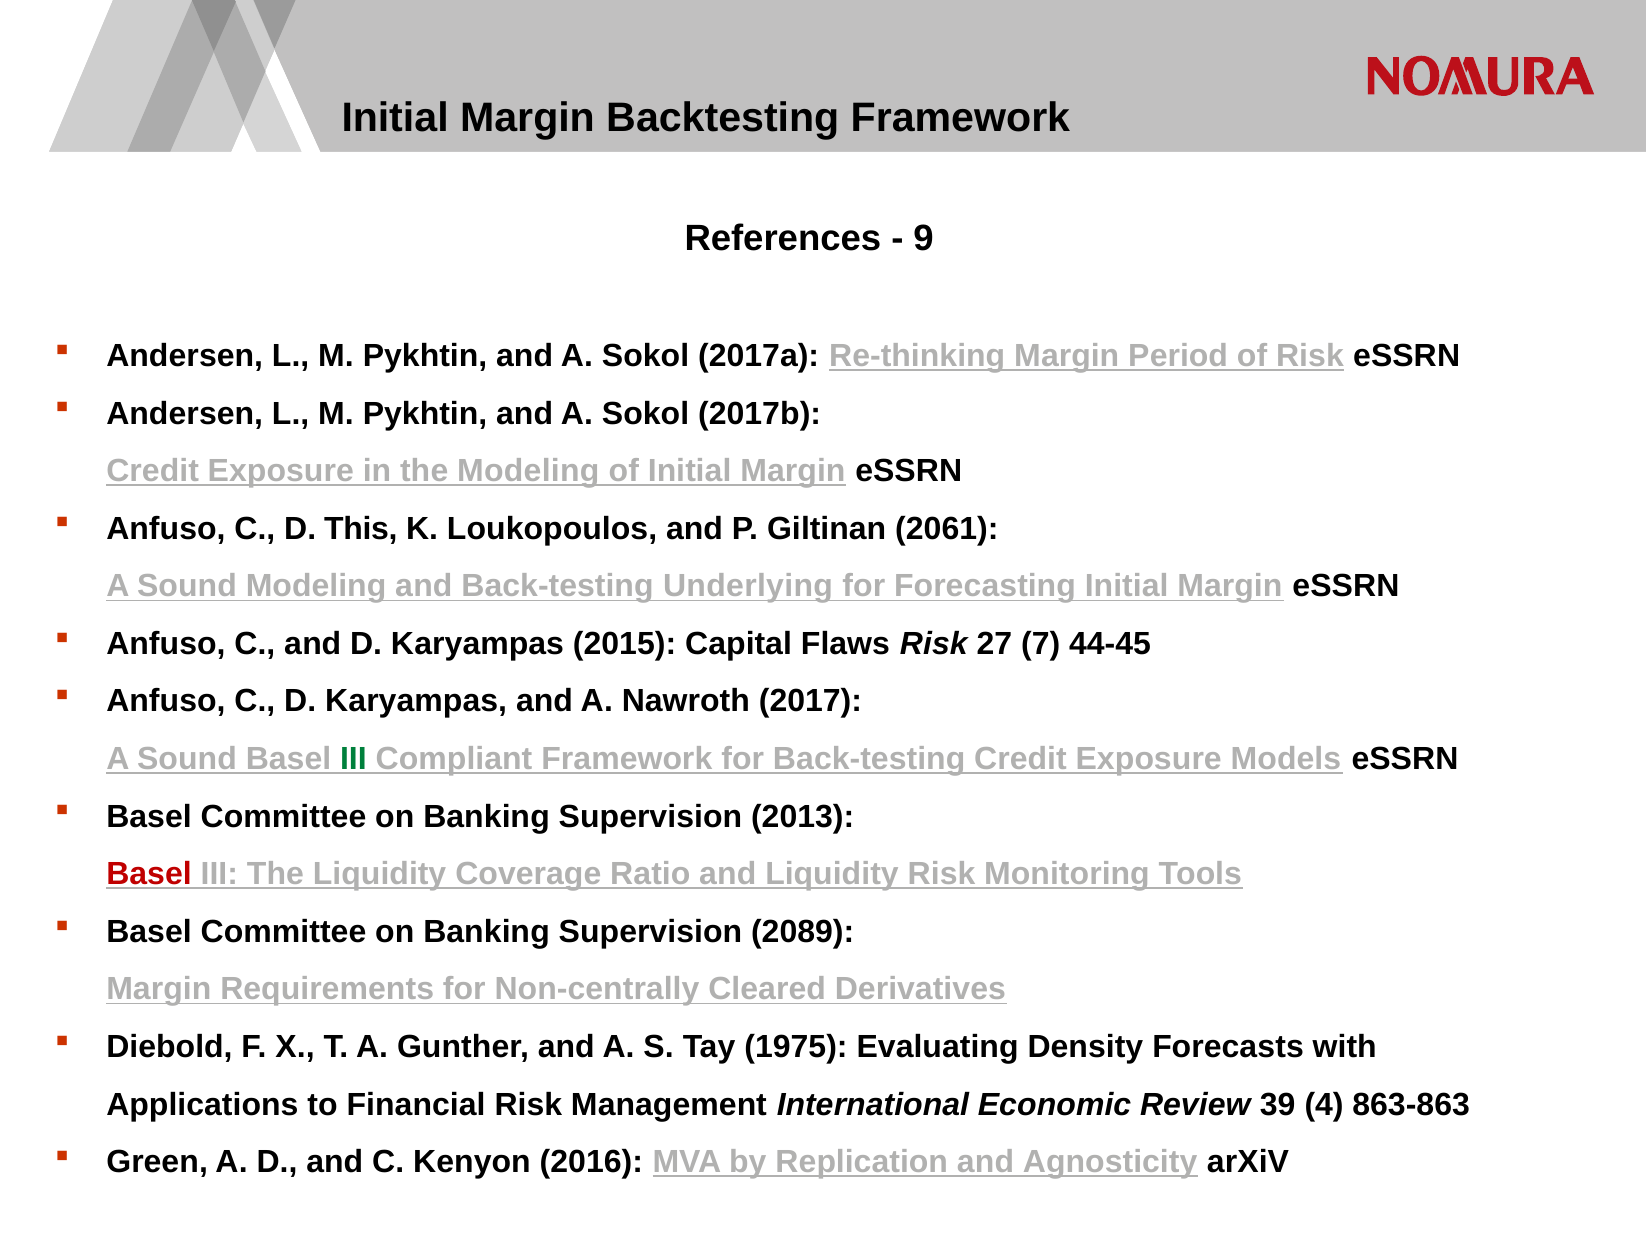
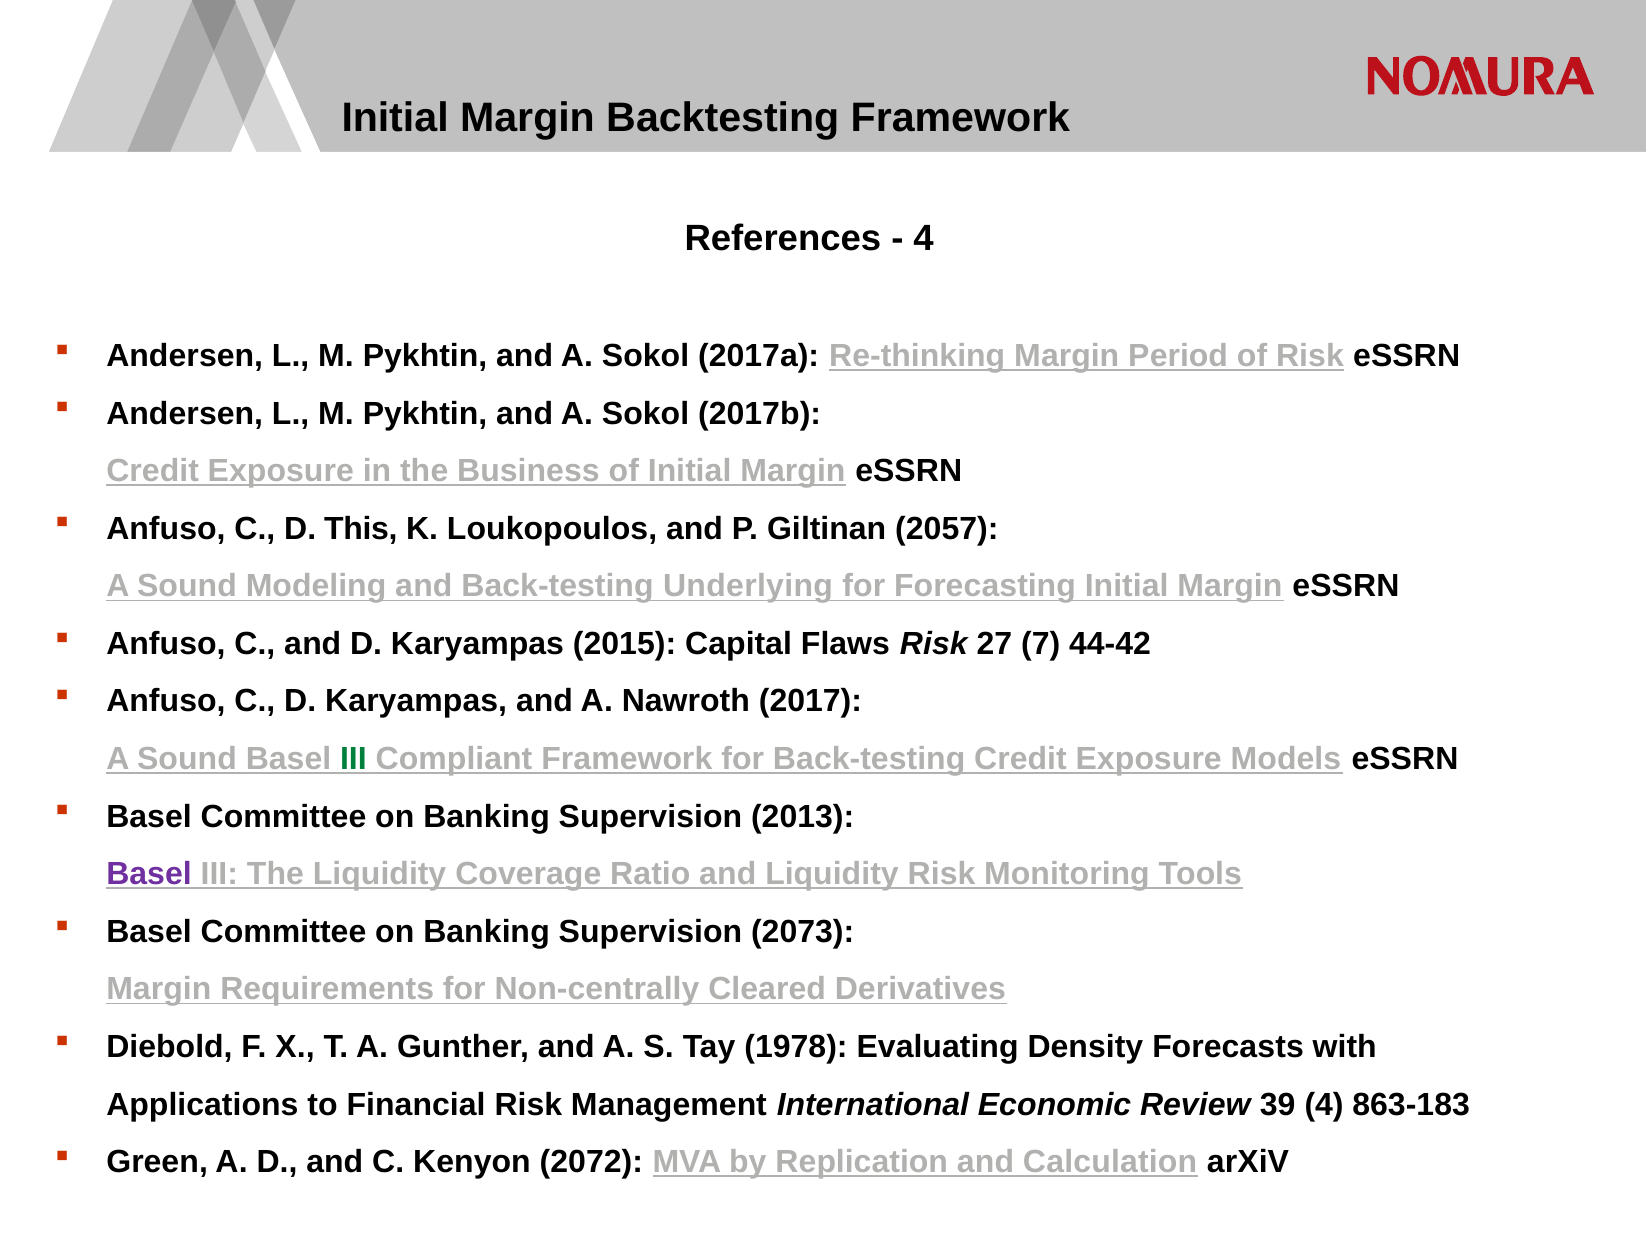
9 at (924, 238): 9 -> 4
the Modeling: Modeling -> Business
2061: 2061 -> 2057
44-45: 44-45 -> 44-42
Basel at (149, 875) colour: red -> purple
2089: 2089 -> 2073
1975: 1975 -> 1978
863-863: 863-863 -> 863-183
2016: 2016 -> 2072
Agnosticity: Agnosticity -> Calculation
